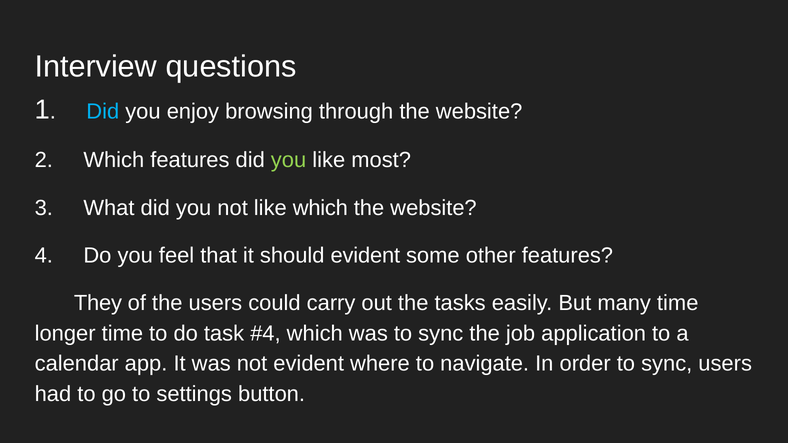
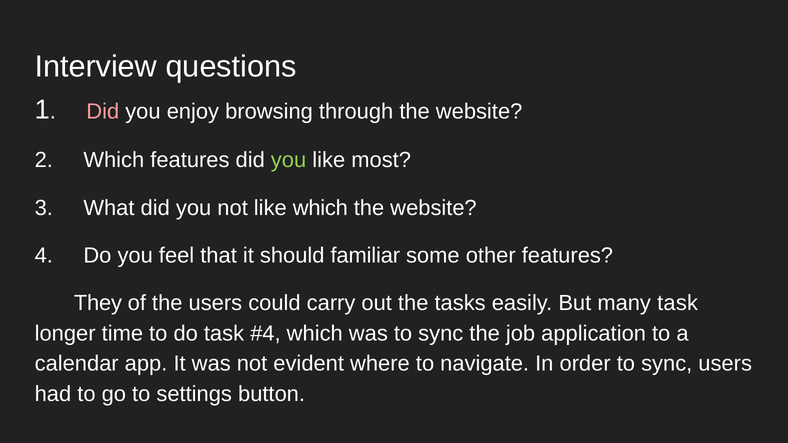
Did at (103, 111) colour: light blue -> pink
should evident: evident -> familiar
many time: time -> task
